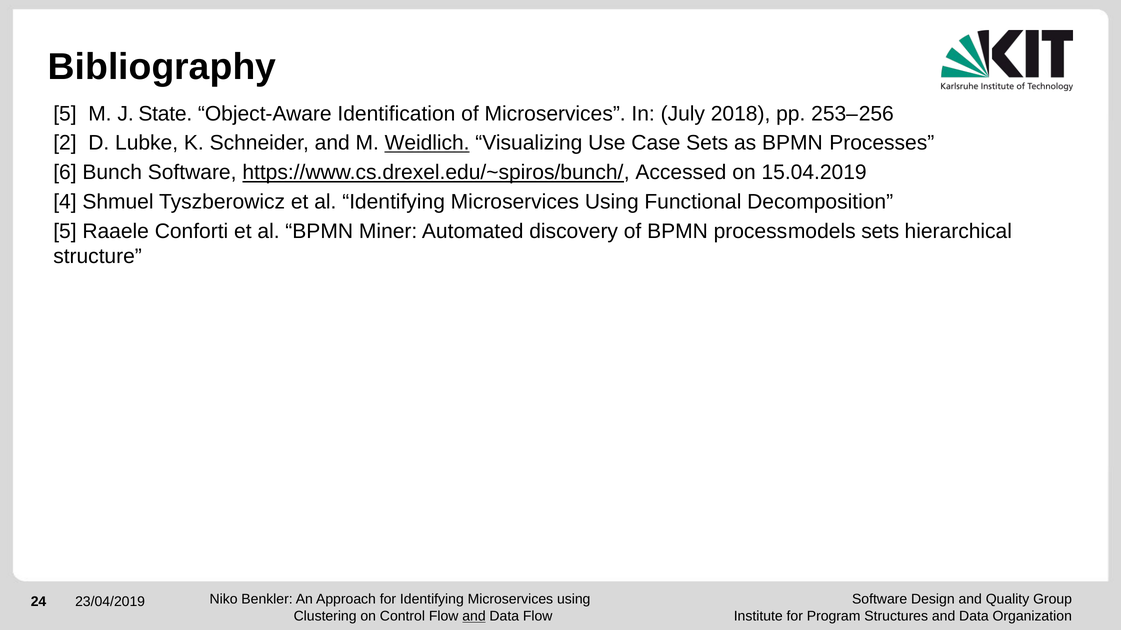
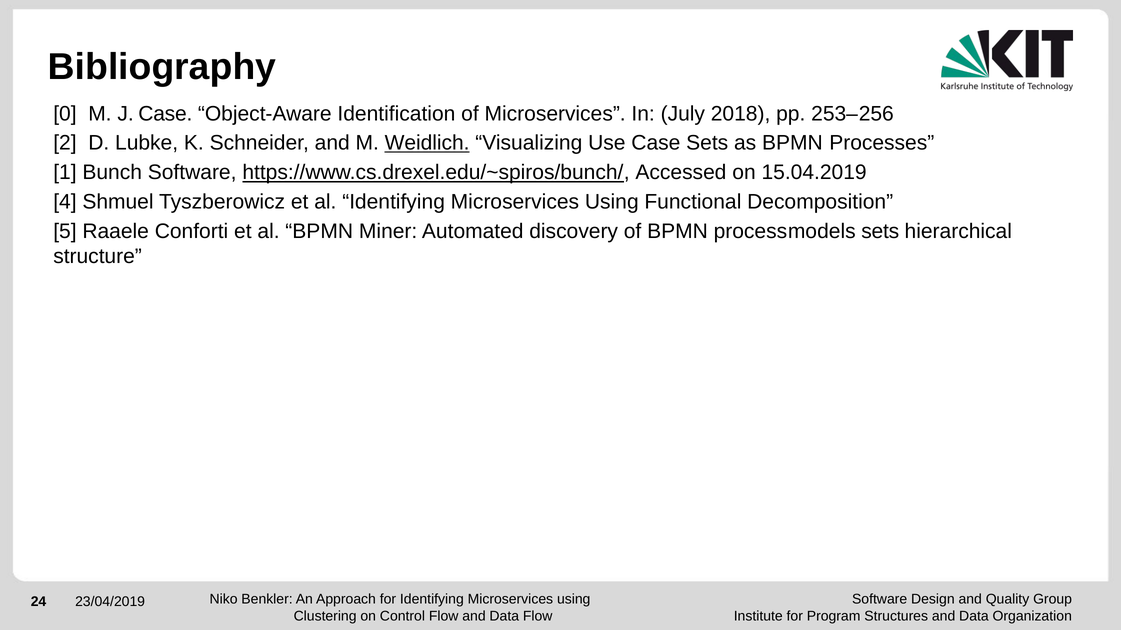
5 at (65, 114): 5 -> 0
J State: State -> Case
6: 6 -> 1
and at (474, 617) underline: present -> none
